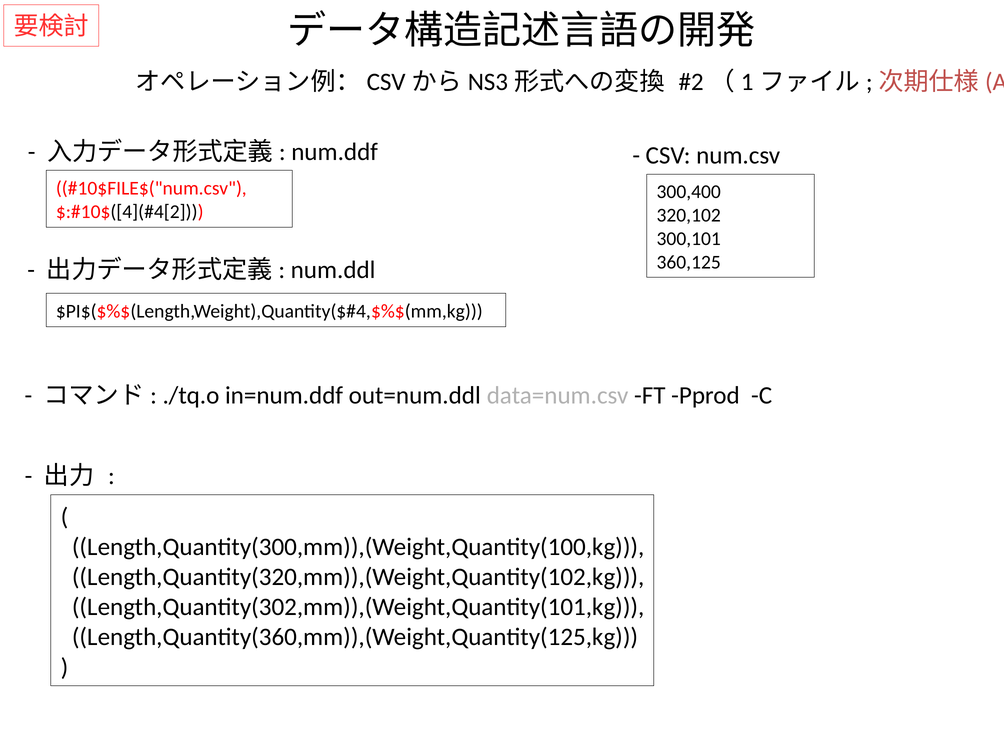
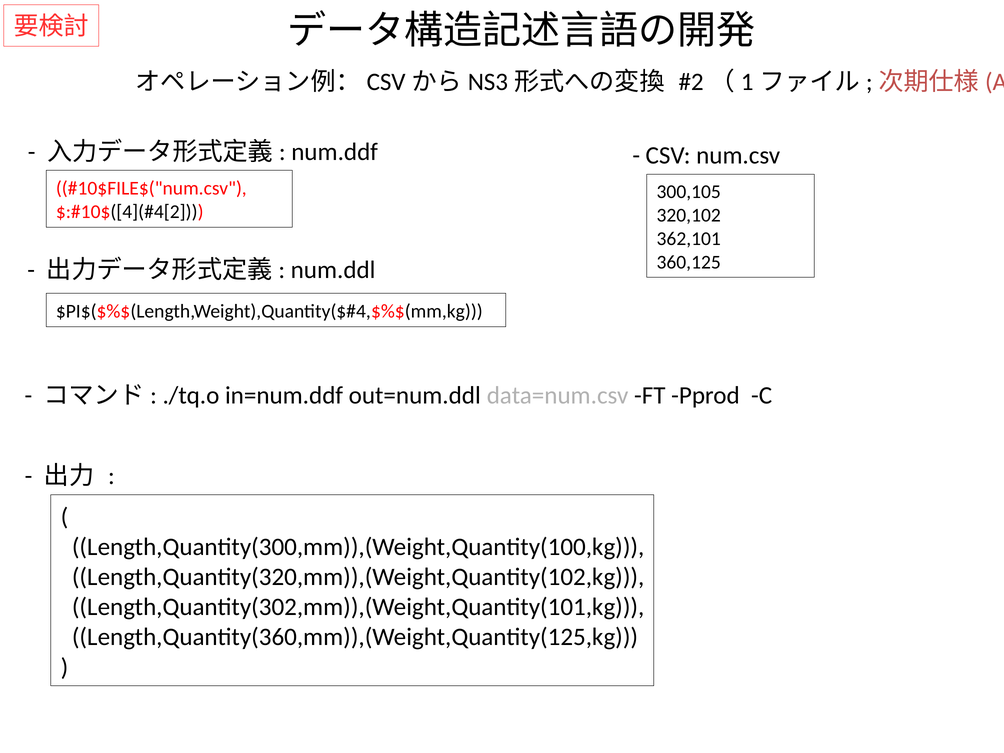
300,400: 300,400 -> 300,105
300,101: 300,101 -> 362,101
